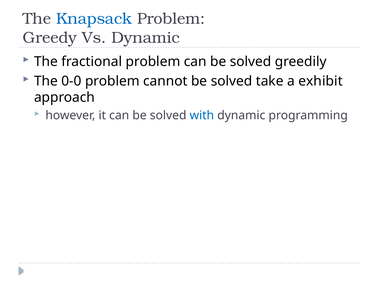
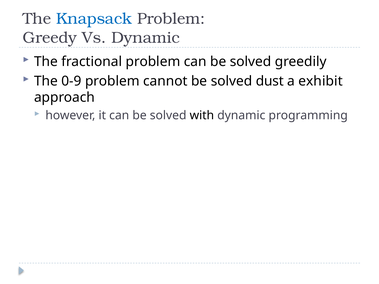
0-0: 0-0 -> 0-9
take: take -> dust
with colour: blue -> black
